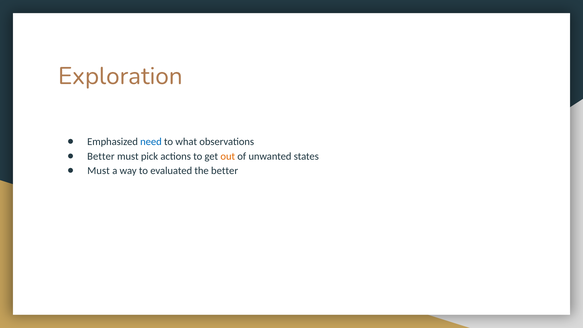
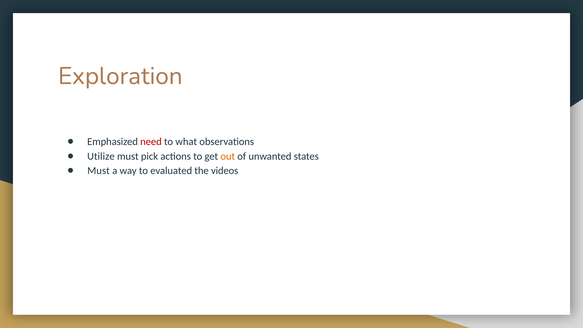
need colour: blue -> red
Better at (101, 156): Better -> Utilize
the better: better -> videos
